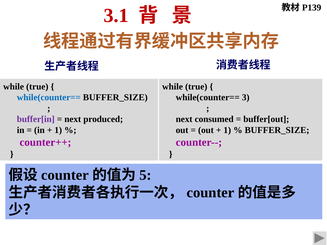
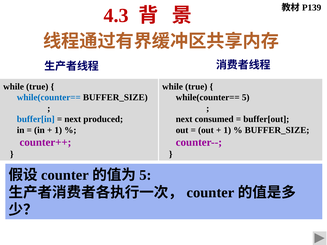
3.1: 3.1 -> 4.3
while(counter== 3: 3 -> 5
buffer[in colour: purple -> blue
